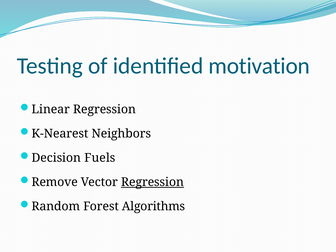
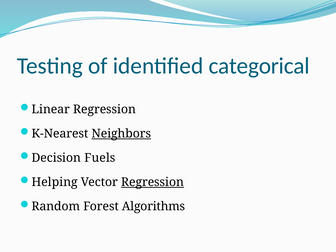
motivation: motivation -> categorical
Neighbors underline: none -> present
Remove: Remove -> Helping
